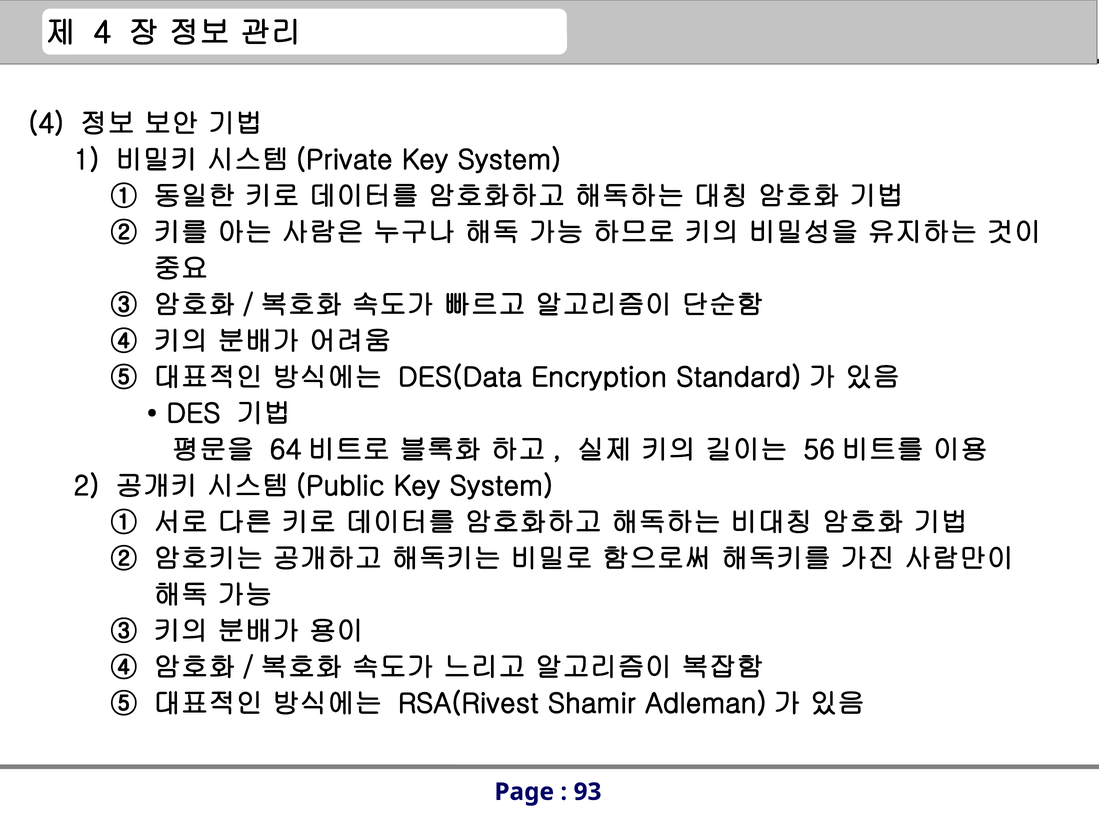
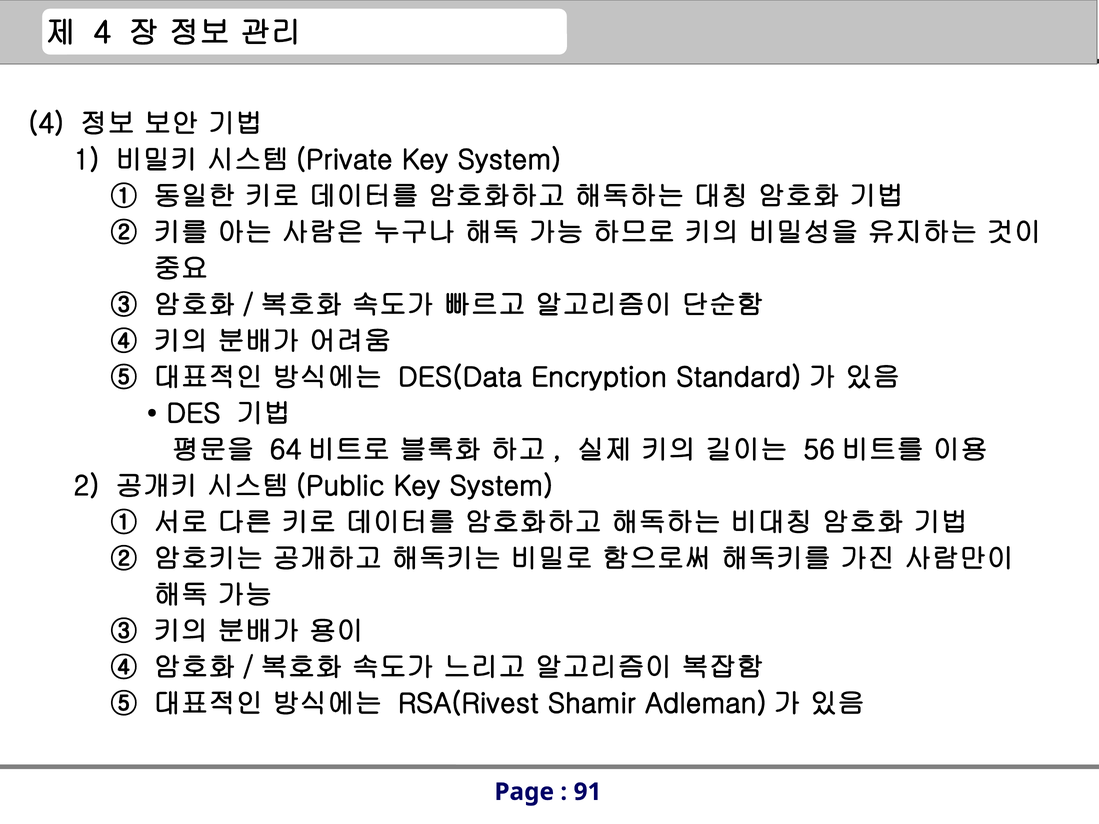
93: 93 -> 91
